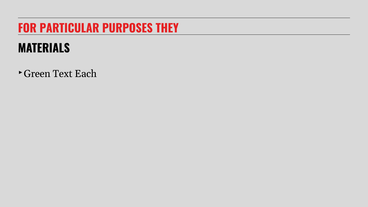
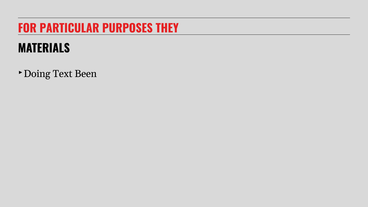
Green: Green -> Doing
Each: Each -> Been
